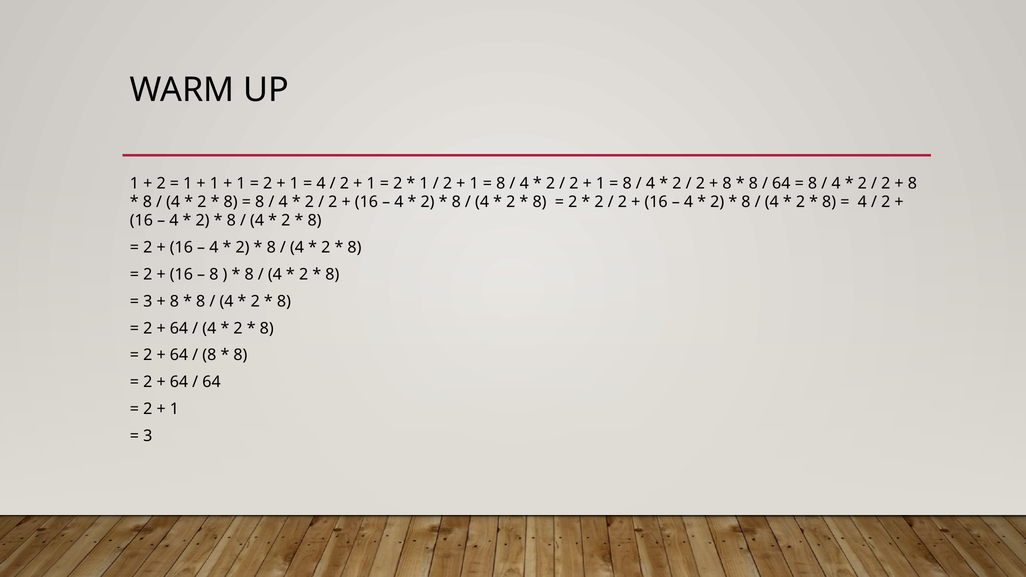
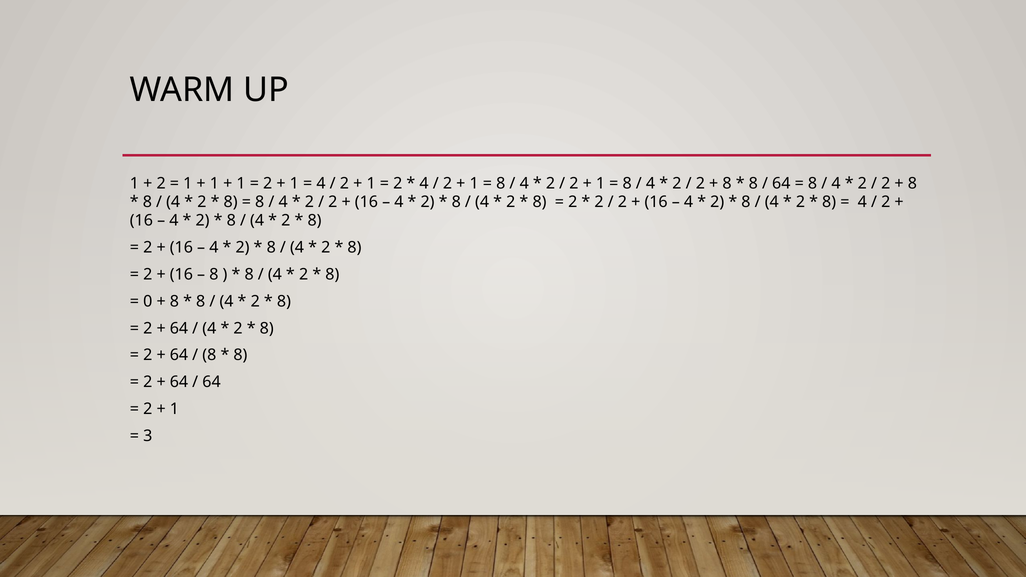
1 at (424, 183): 1 -> 4
3 at (148, 301): 3 -> 0
